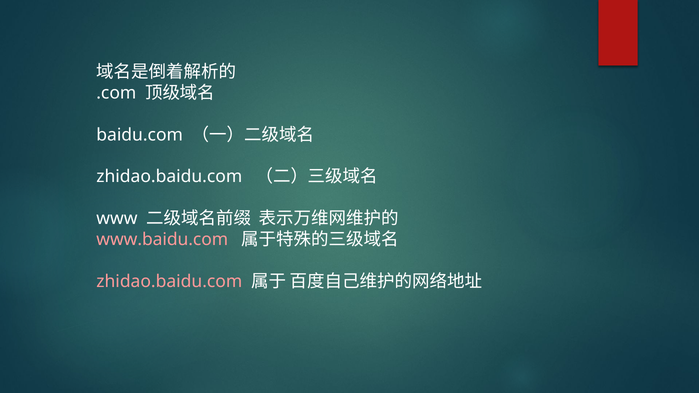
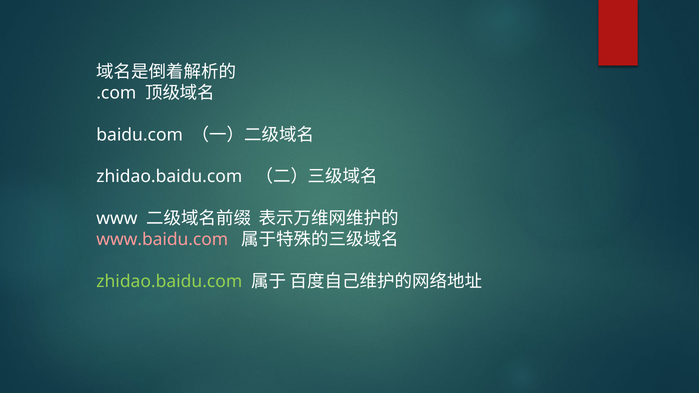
zhidao.baidu.com at (169, 282) colour: pink -> light green
